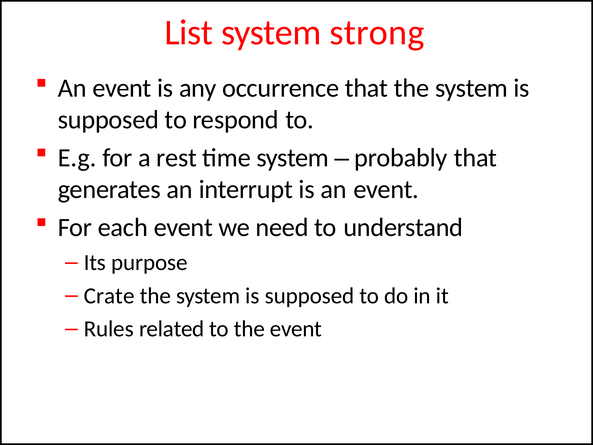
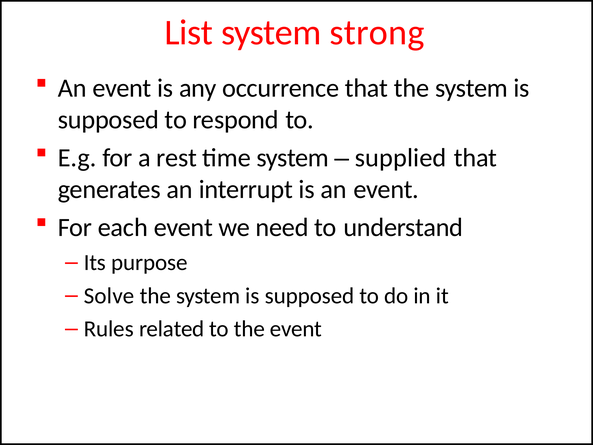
probably: probably -> supplied
Crate: Crate -> Solve
